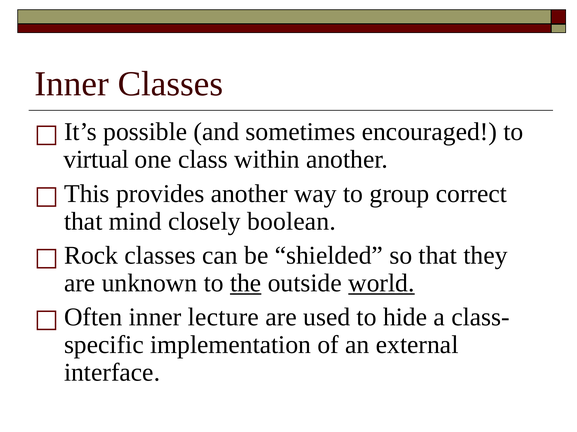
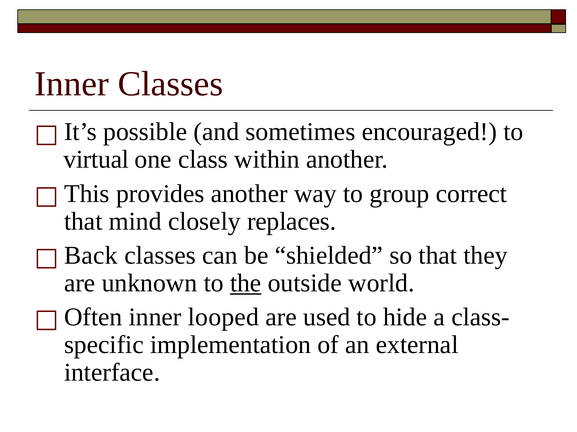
boolean: boolean -> replaces
Rock: Rock -> Back
world underline: present -> none
lecture: lecture -> looped
